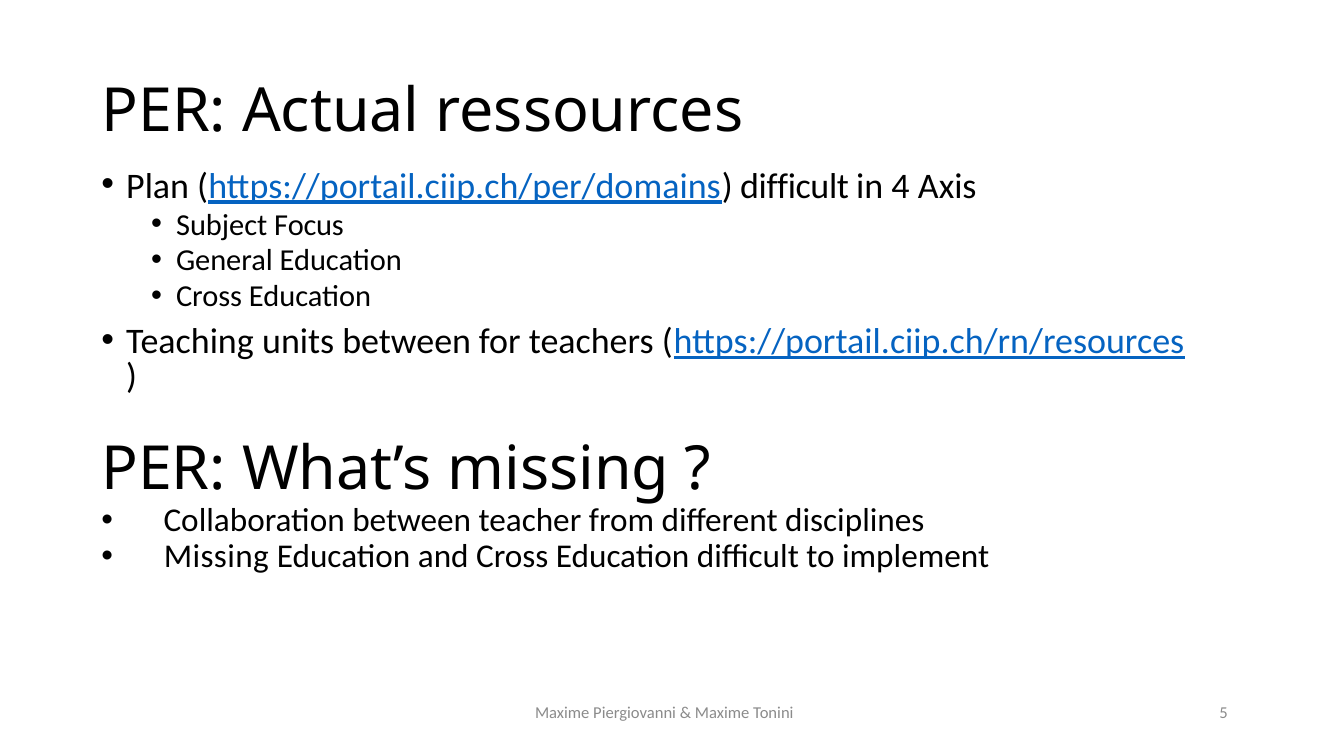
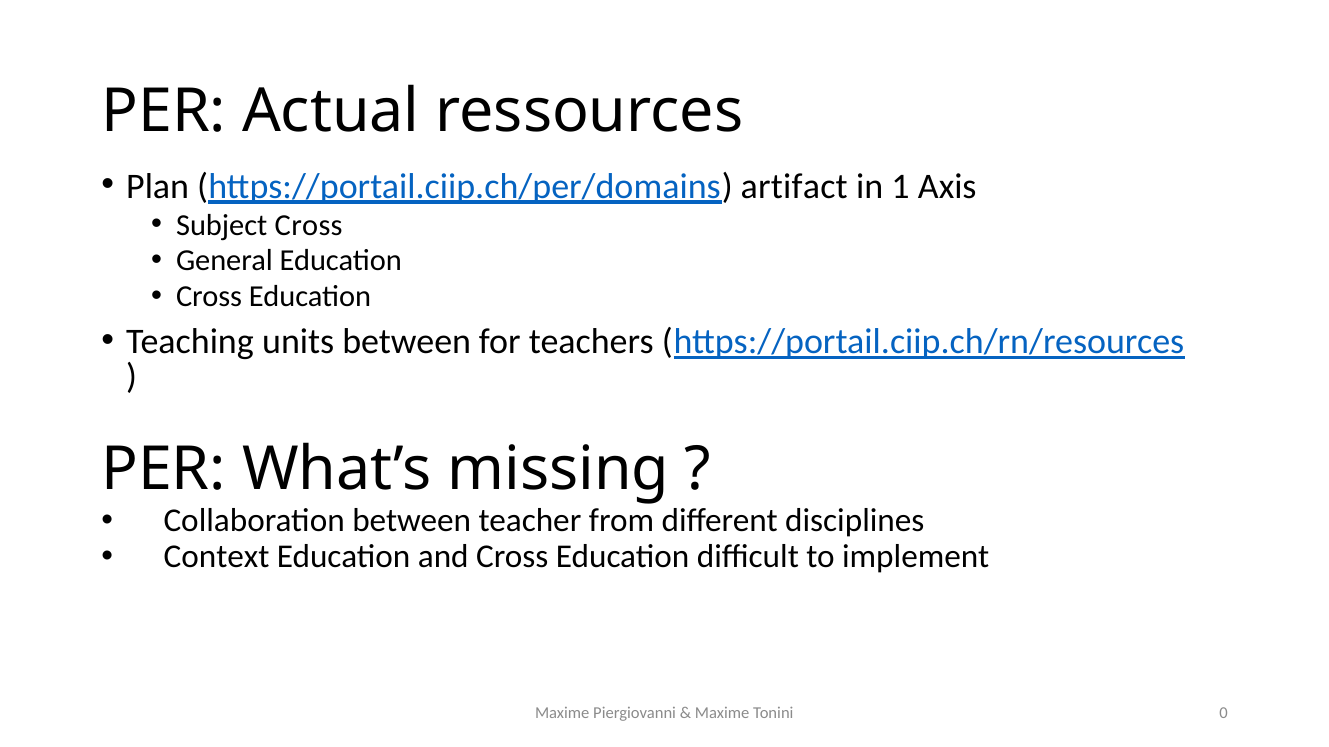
https://portail.ciip.ch/per/domains difficult: difficult -> artifact
4: 4 -> 1
Subject Focus: Focus -> Cross
Missing at (216, 557): Missing -> Context
5: 5 -> 0
